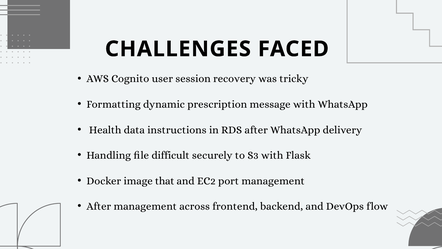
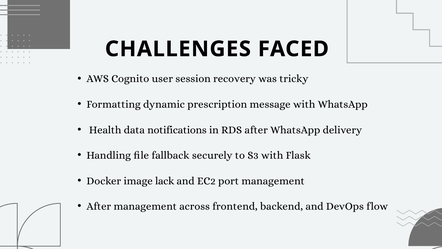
instructions: instructions -> notifications
difficult: difficult -> fallback
that: that -> lack
